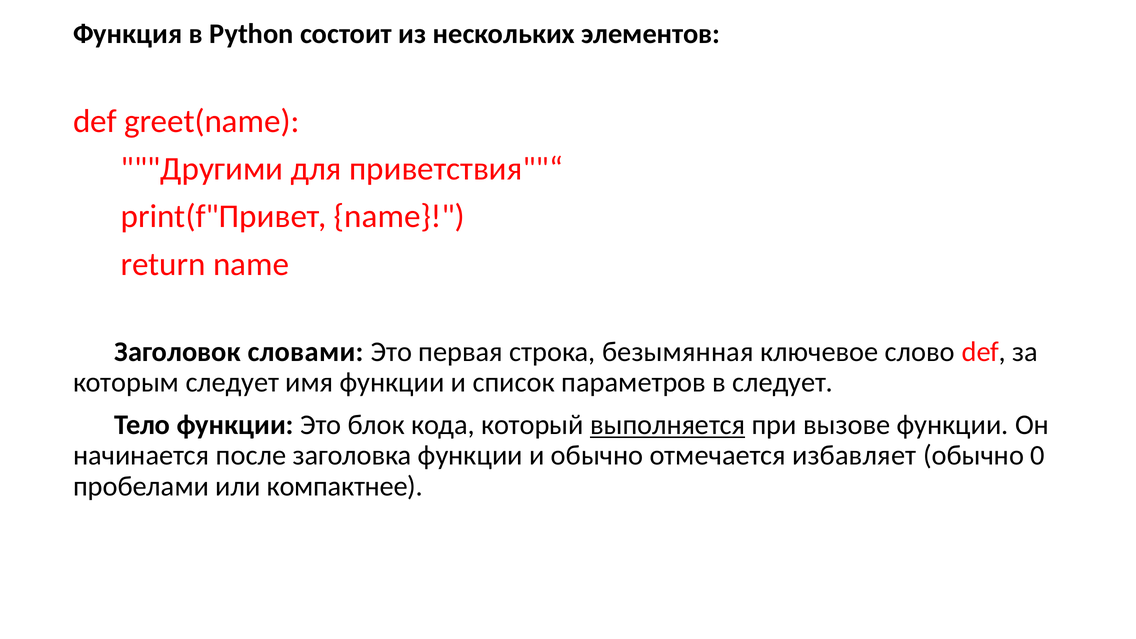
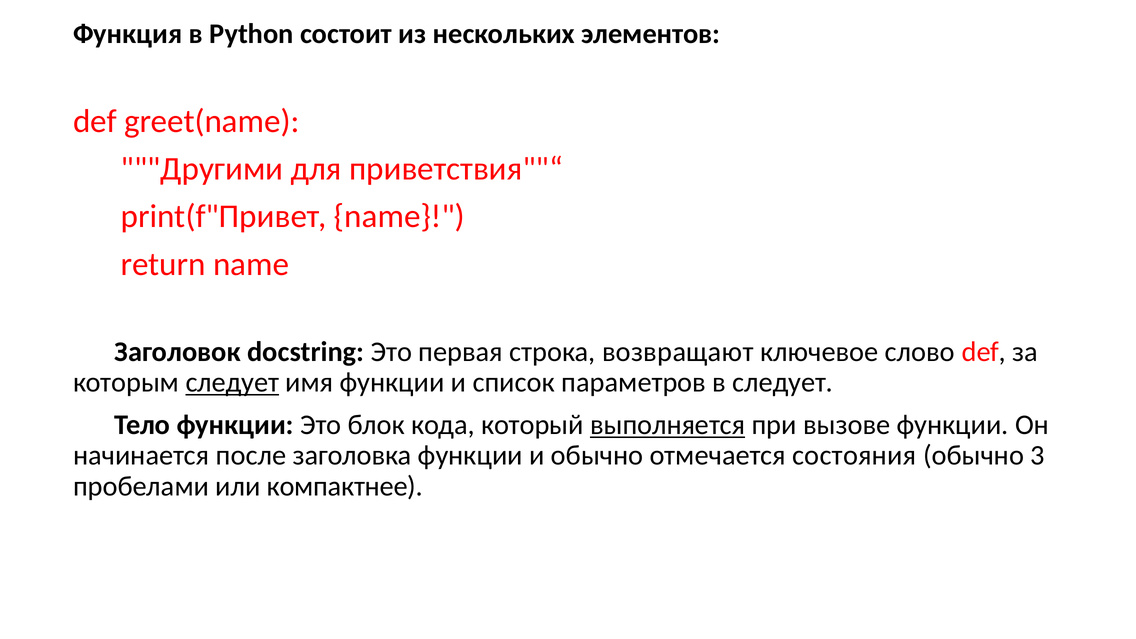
словами: словами -> docstring
безымянная: безымянная -> возвращают
следует at (232, 382) underline: none -> present
избавляет: избавляет -> состояния
0: 0 -> 3
